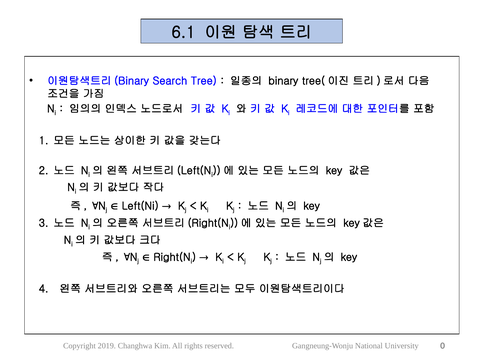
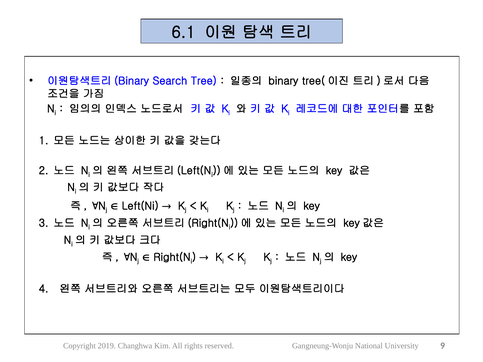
0: 0 -> 9
